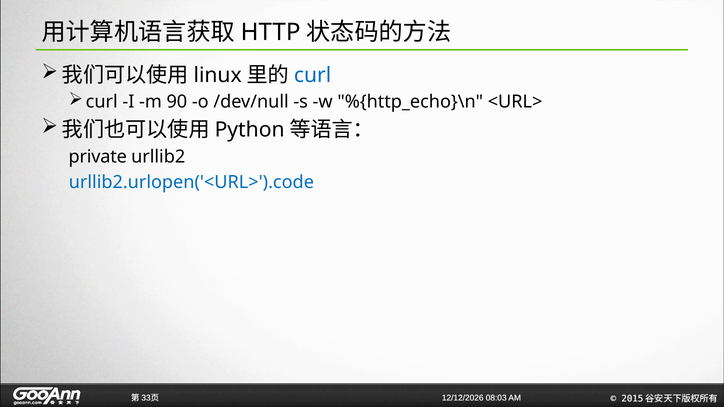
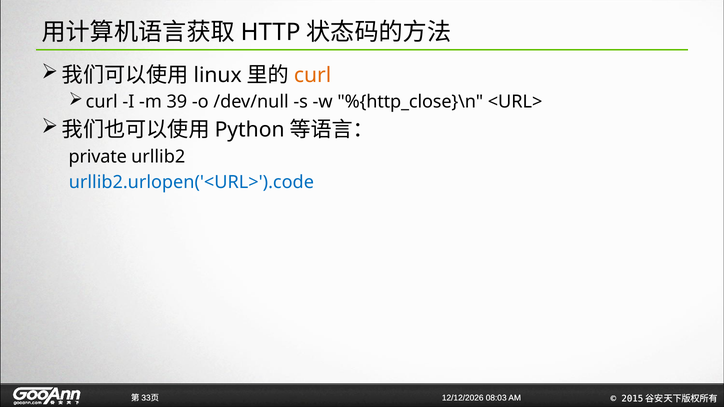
curl at (313, 75) colour: blue -> orange
90: 90 -> 39
%{http_echo}\n: %{http_echo}\n -> %{http_close}\n
